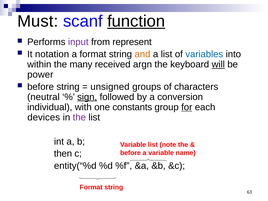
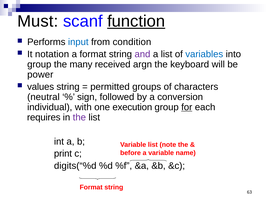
input colour: purple -> blue
represent: represent -> condition
and colour: orange -> purple
within at (39, 64): within -> group
will underline: present -> none
before at (41, 87): before -> values
unsigned: unsigned -> permitted
sign underline: present -> none
constants: constants -> execution
devices: devices -> requires
then: then -> print
entity(“%d: entity(“%d -> digits(“%d
